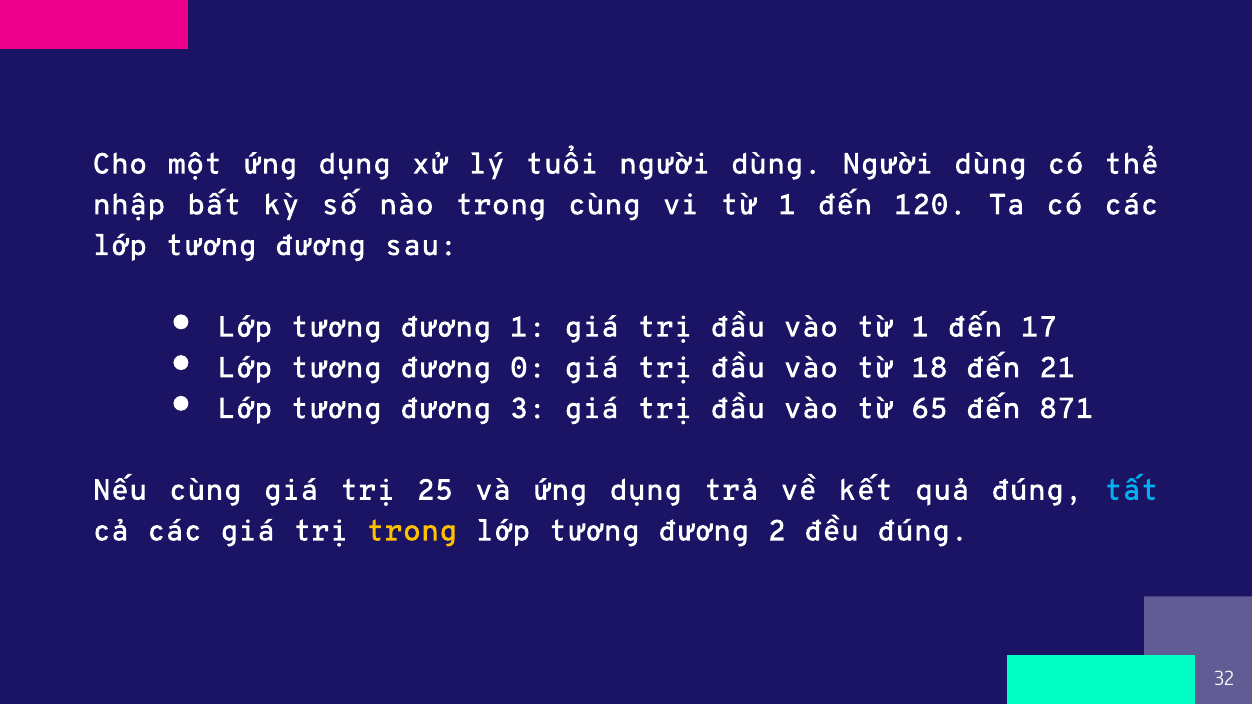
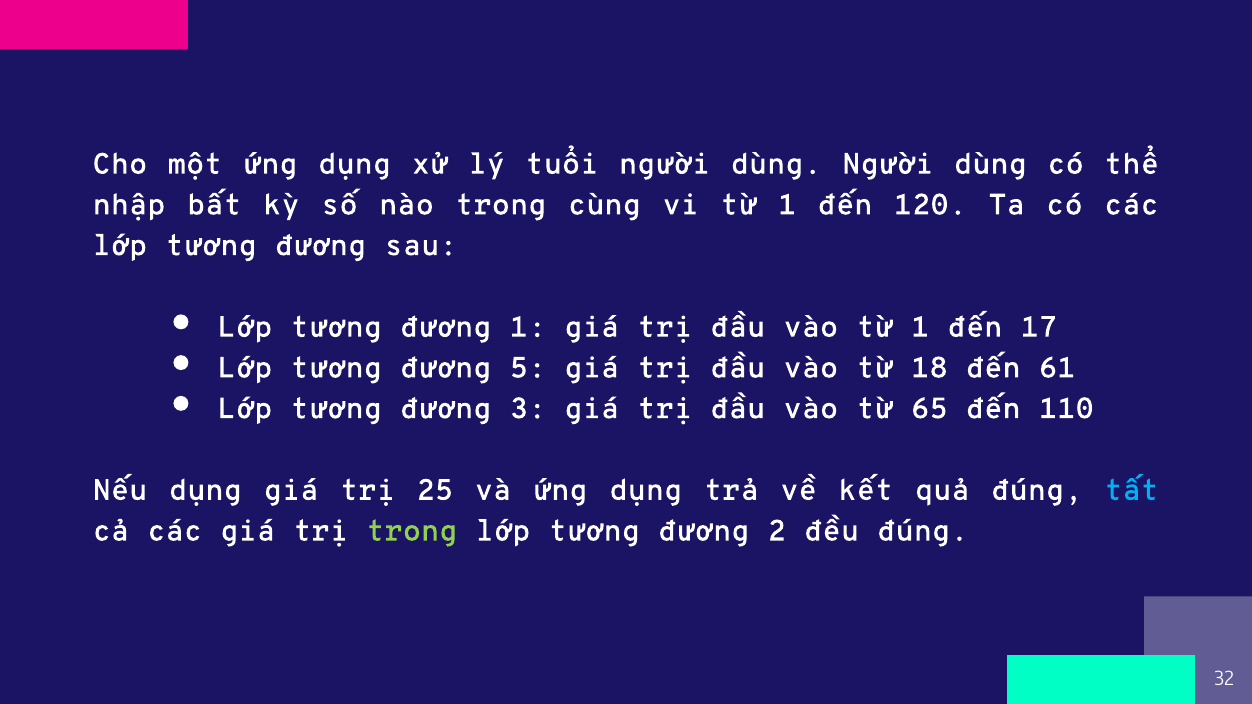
0: 0 -> 5
21: 21 -> 61
871: 871 -> 110
Nếu cùng: cùng -> dụng
trong at (412, 531) colour: yellow -> light green
